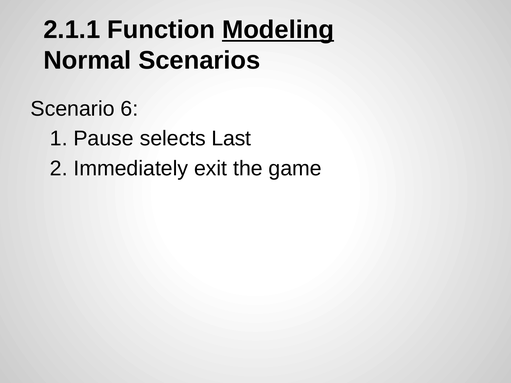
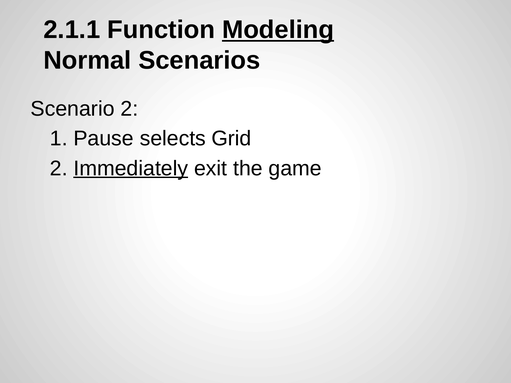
Scenario 6: 6 -> 2
Last: Last -> Grid
Immediately underline: none -> present
